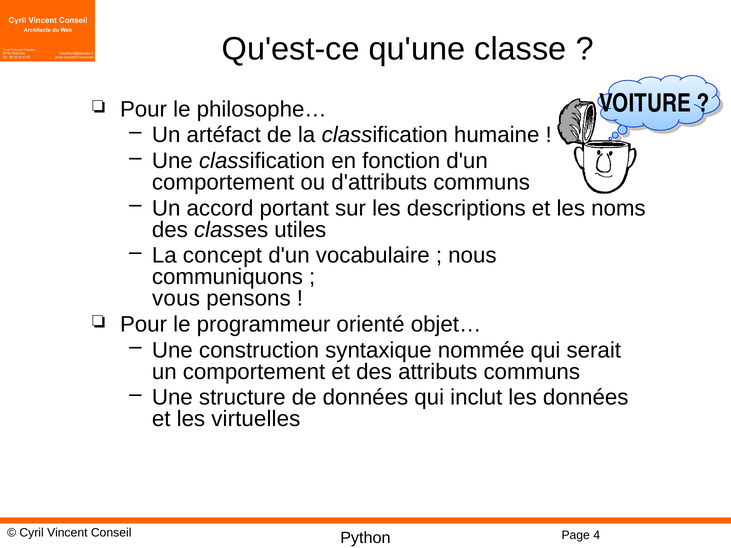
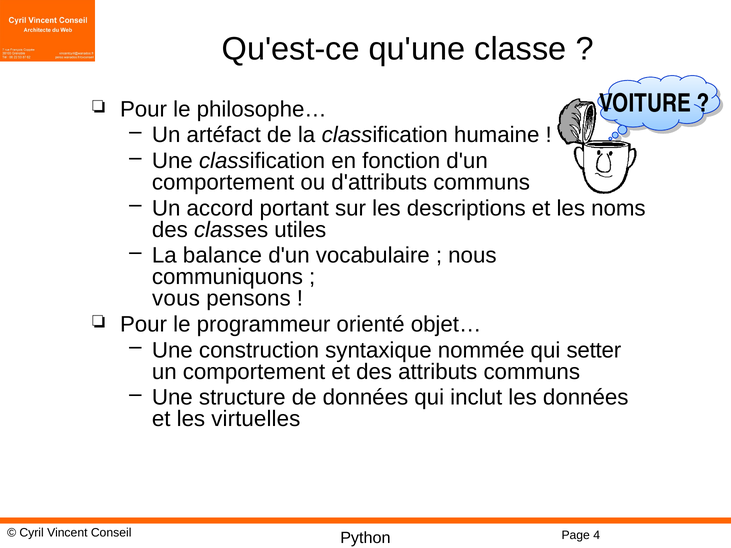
concept: concept -> balance
serait: serait -> setter
